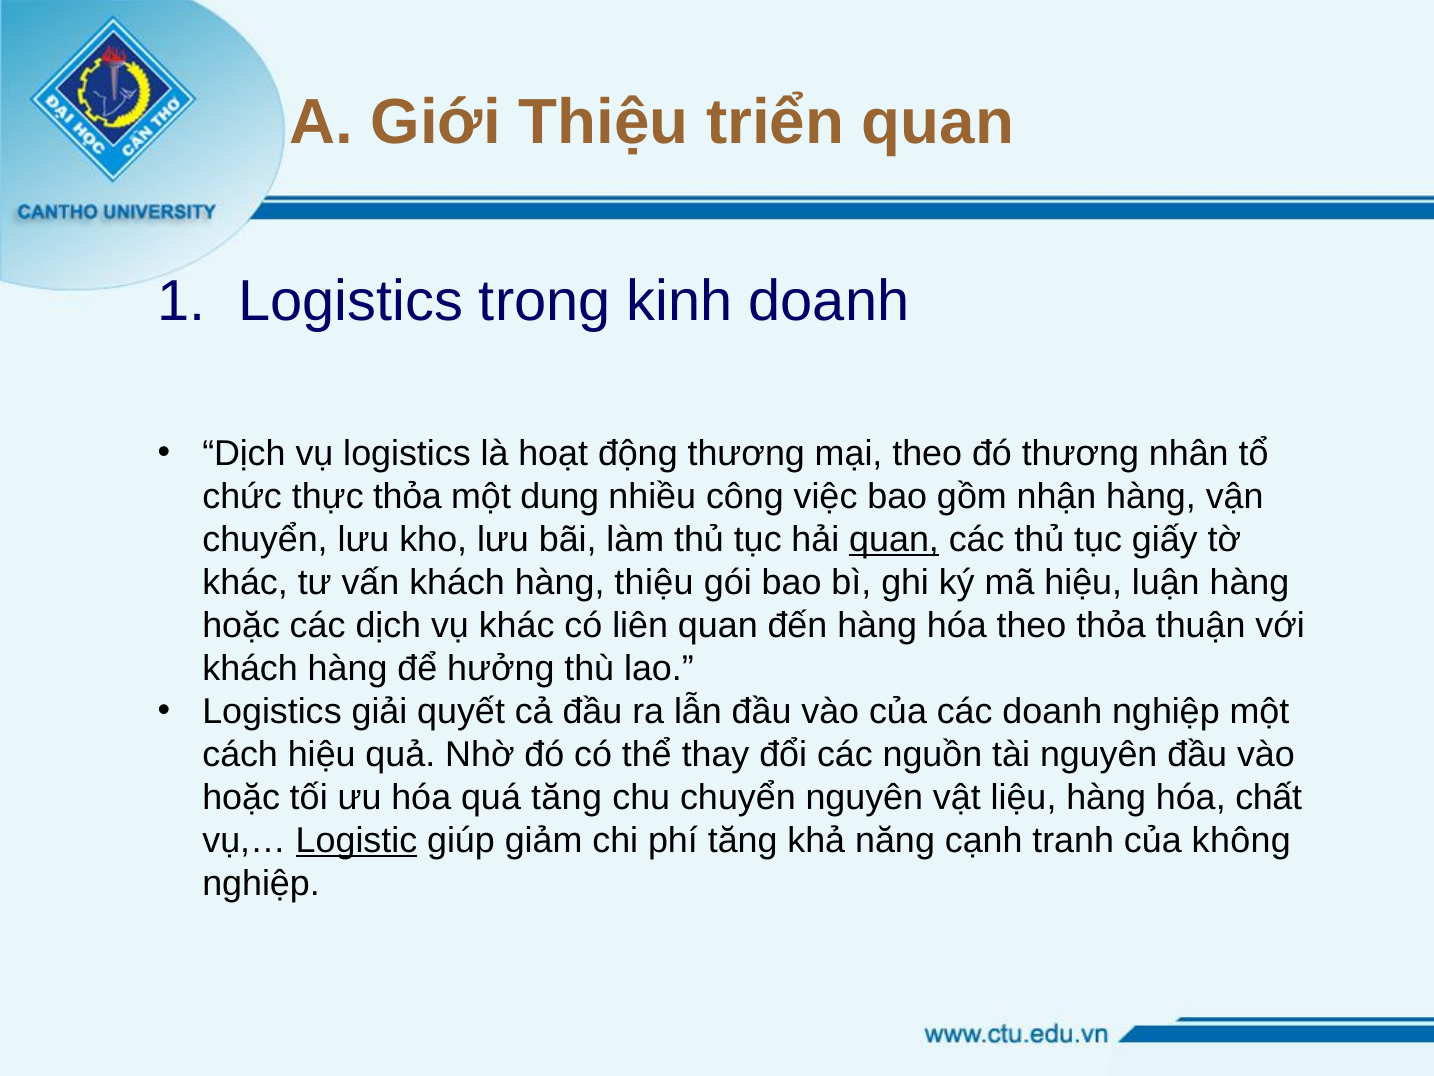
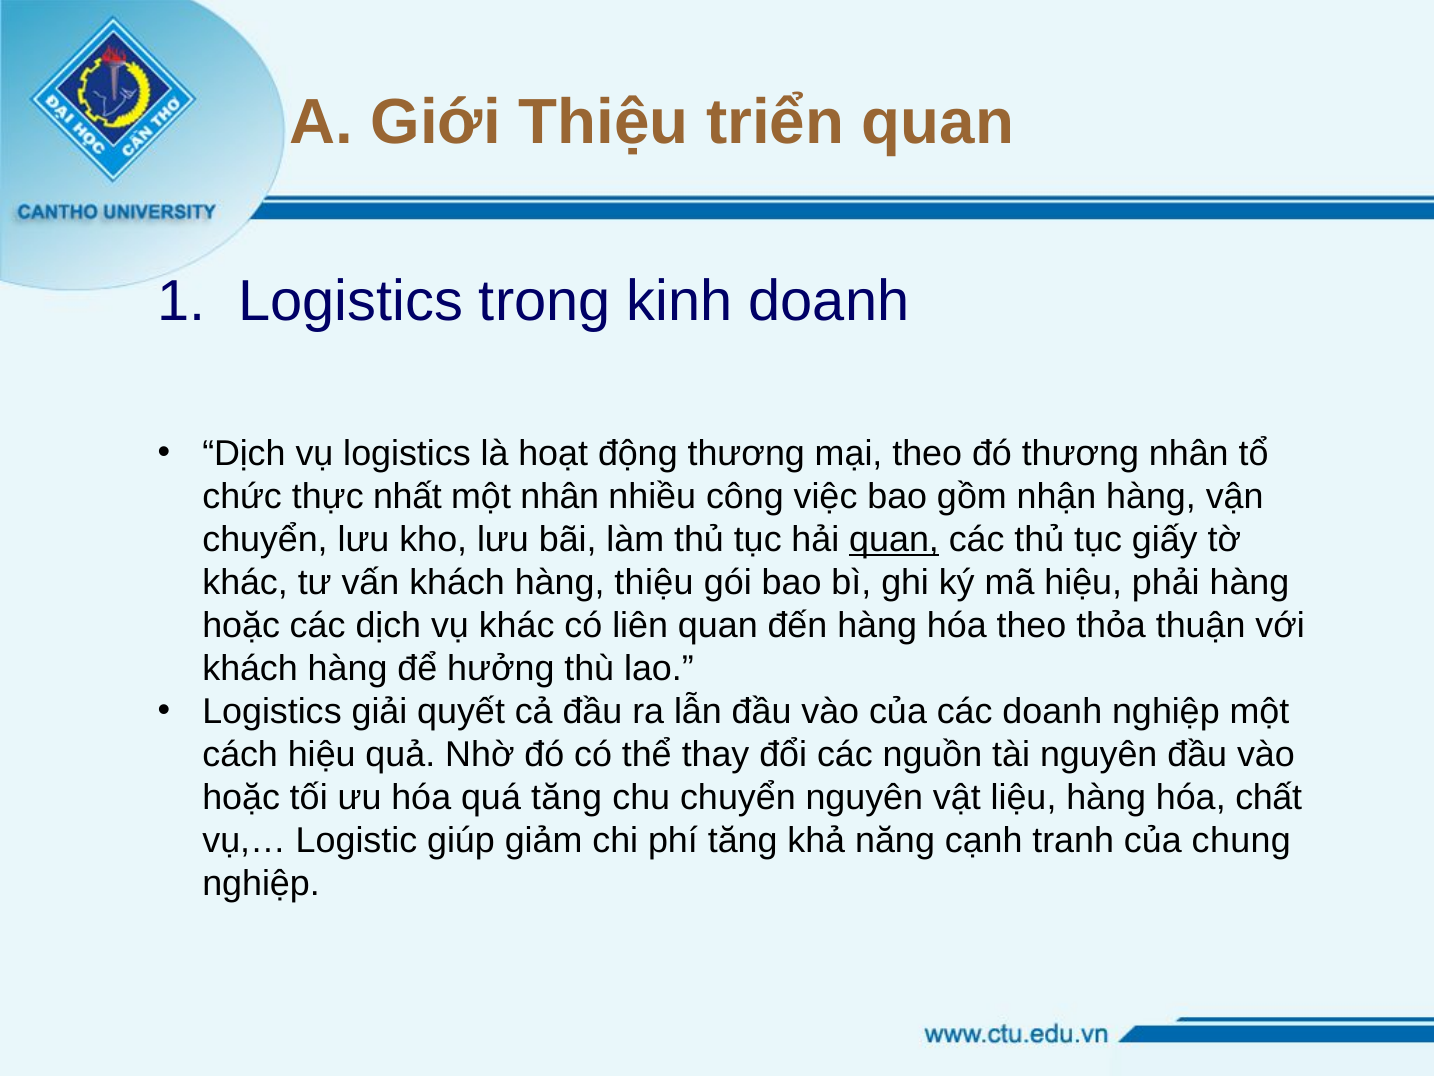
thực thỏa: thỏa -> nhất
một dung: dung -> nhân
luận: luận -> phải
Logistic underline: present -> none
không: không -> chung
